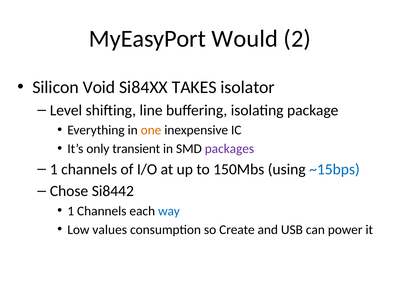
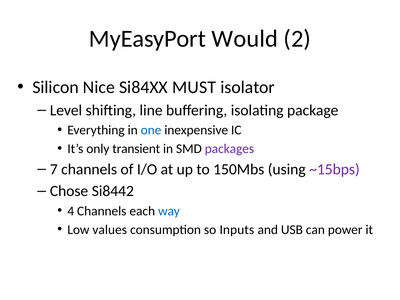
Void: Void -> Nice
TAKES: TAKES -> MUST
one colour: orange -> blue
1 at (54, 169): 1 -> 7
~15bps colour: blue -> purple
1 at (71, 211): 1 -> 4
Create: Create -> Inputs
